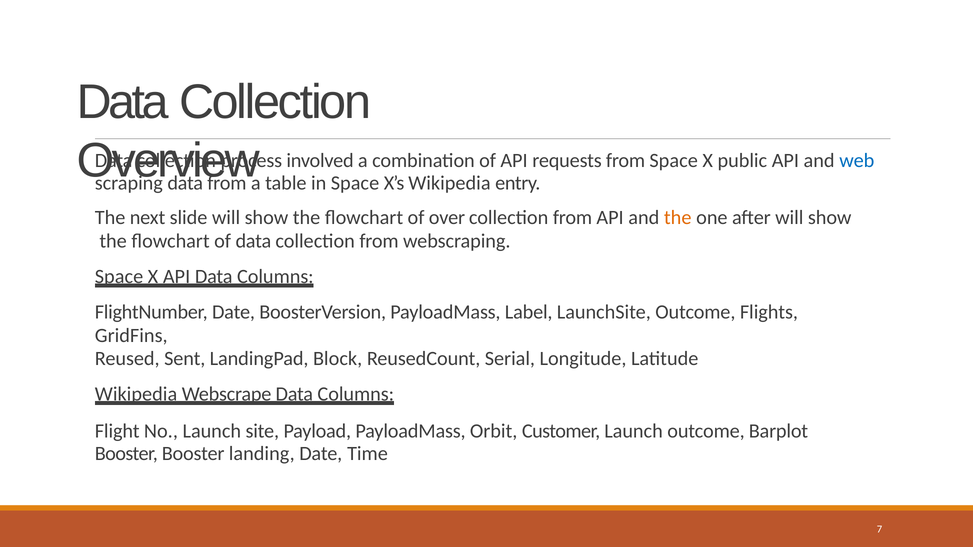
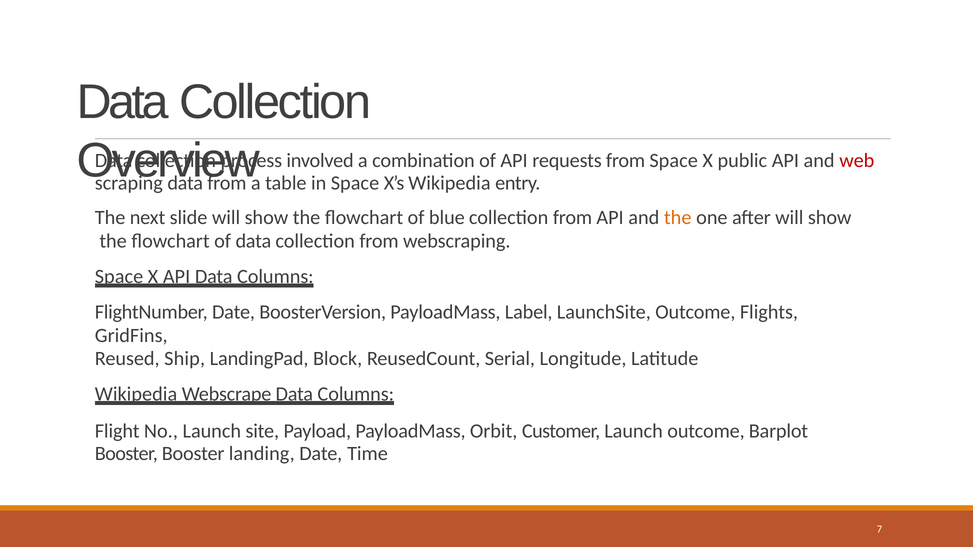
web colour: blue -> red
over: over -> blue
Sent: Sent -> Ship
